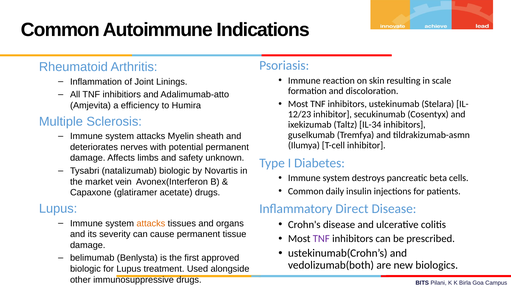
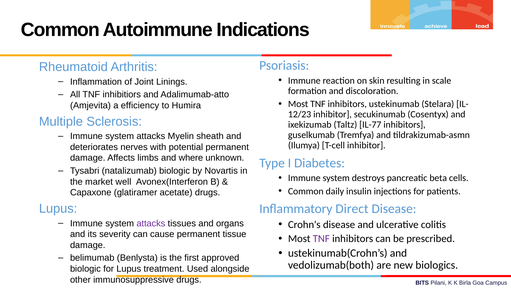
IL-34: IL-34 -> IL-77
safety: safety -> where
vein: vein -> well
attacks at (151, 223) colour: orange -> purple
